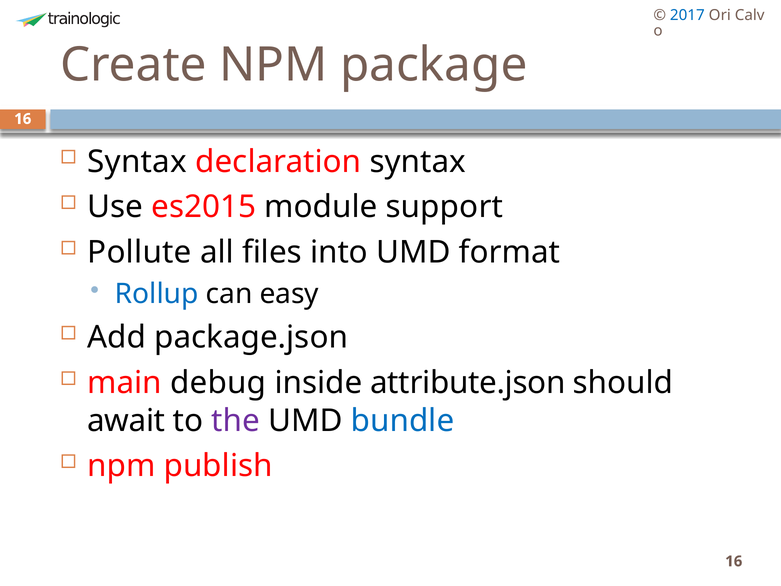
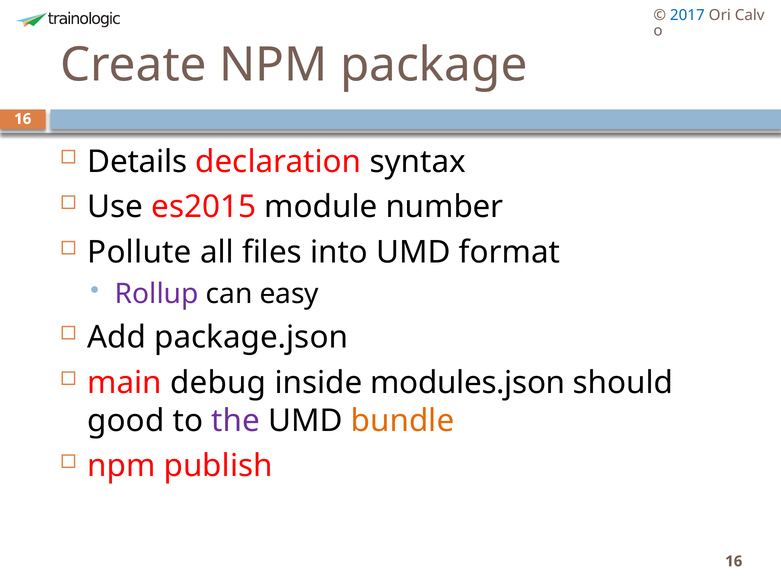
Syntax at (137, 162): Syntax -> Details
support: support -> number
Rollup colour: blue -> purple
attribute.json: attribute.json -> modules.json
await: await -> good
bundle colour: blue -> orange
